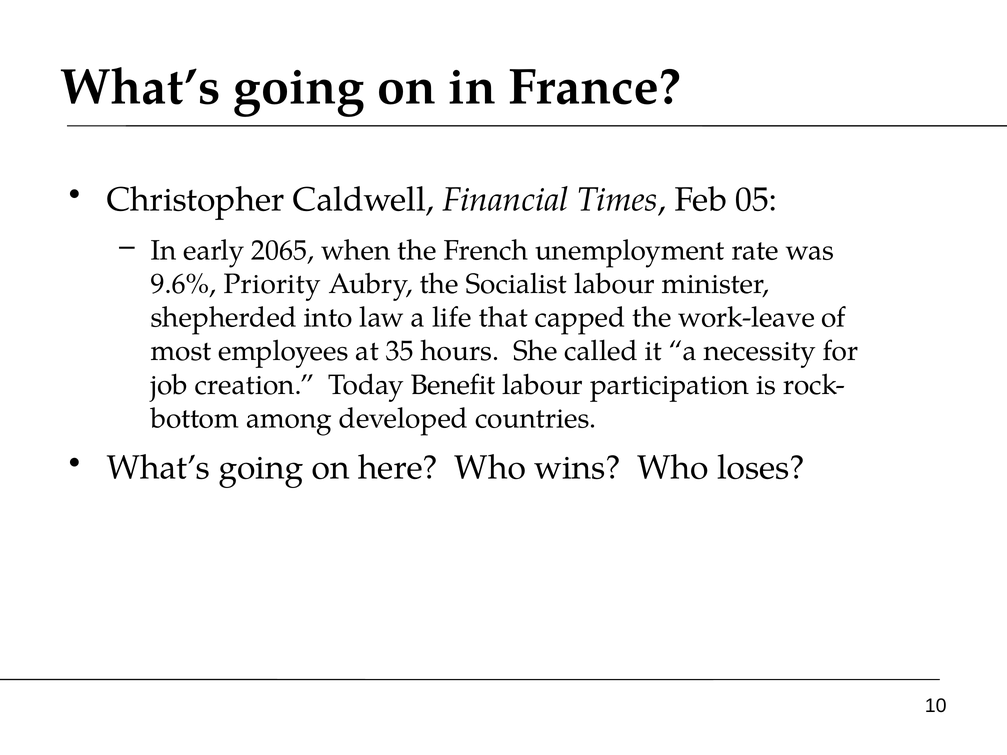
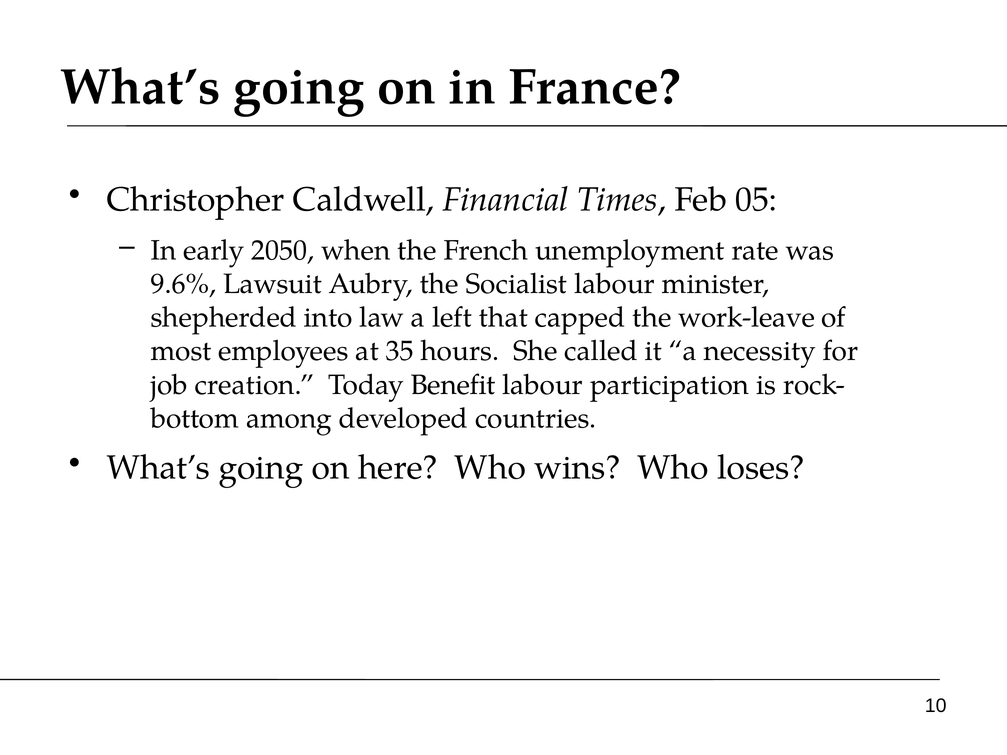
2065: 2065 -> 2050
Priority: Priority -> Lawsuit
life: life -> left
